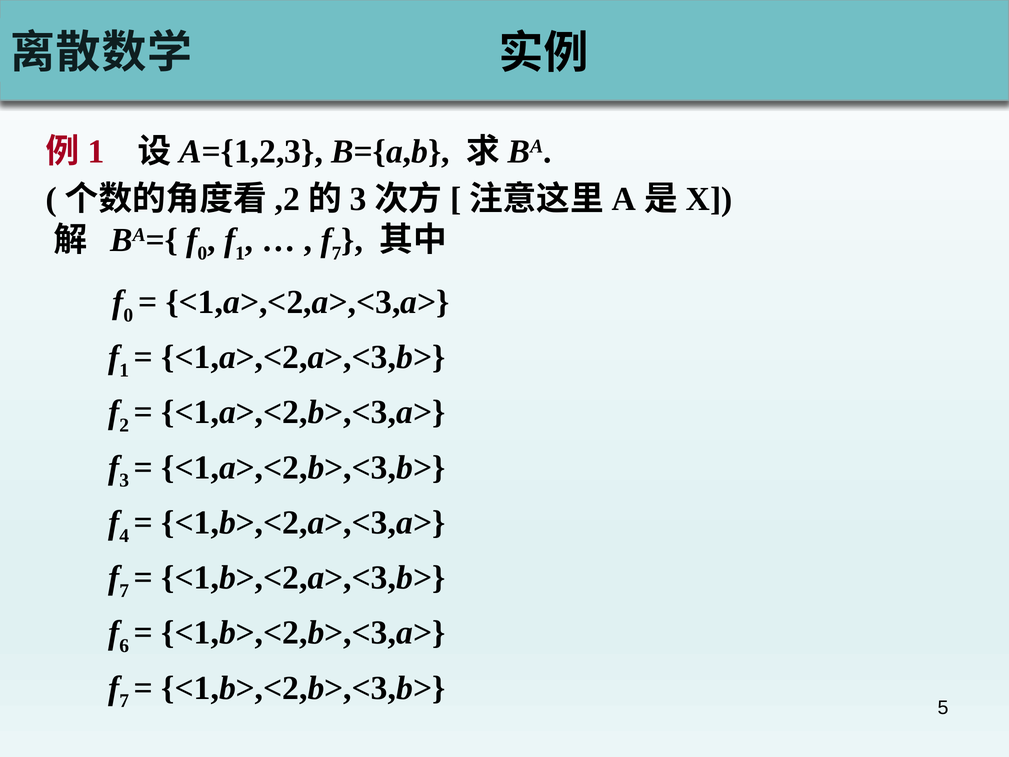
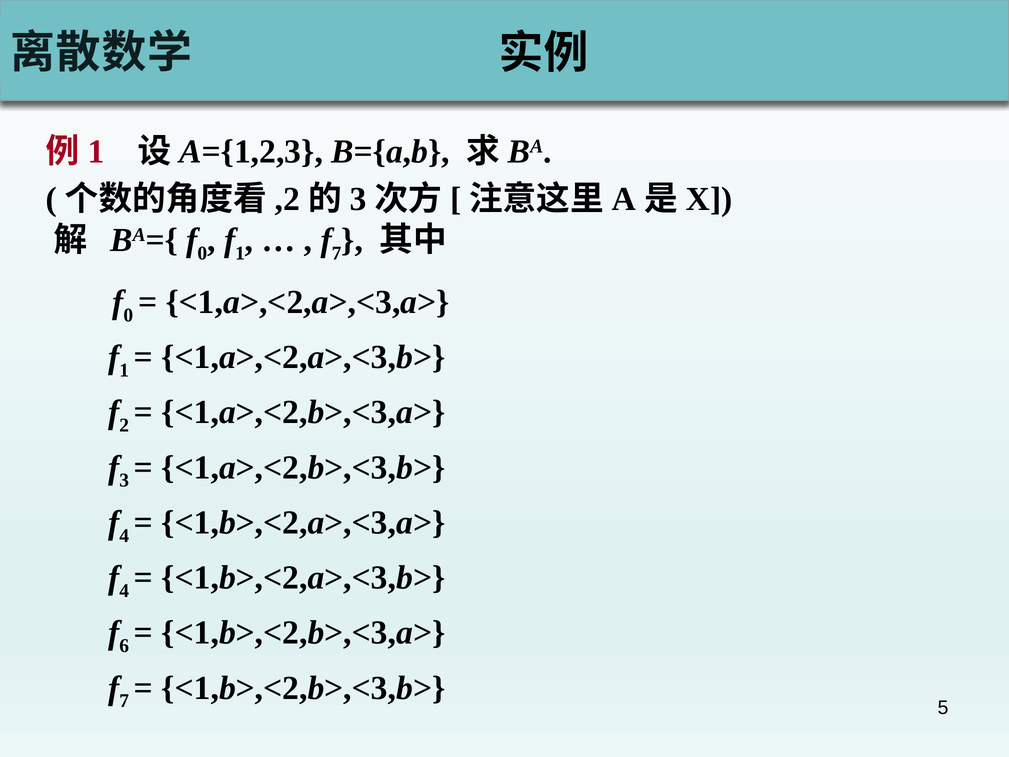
7 at (124, 591): 7 -> 4
